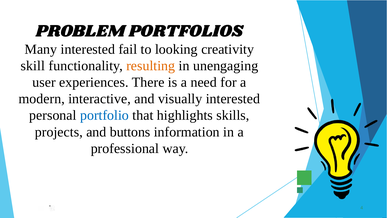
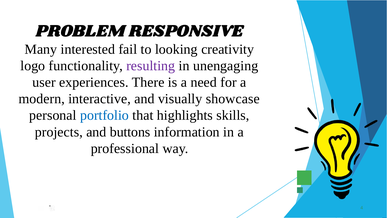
PORTFOLIOS: PORTFOLIOS -> RESPONSIVE
skill: skill -> logo
resulting colour: orange -> purple
visually interested: interested -> showcase
